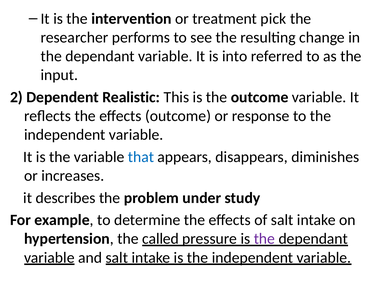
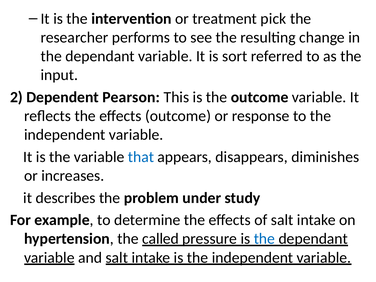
into: into -> sort
Realistic: Realistic -> Pearson
the at (264, 239) colour: purple -> blue
